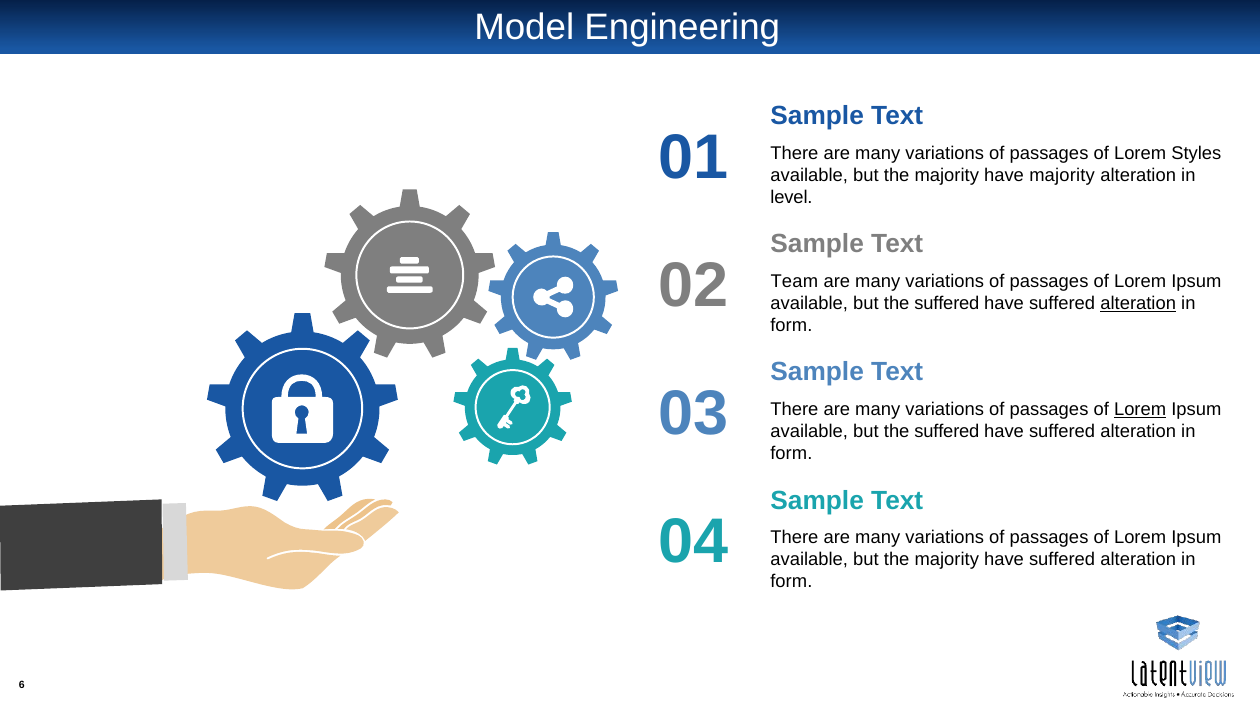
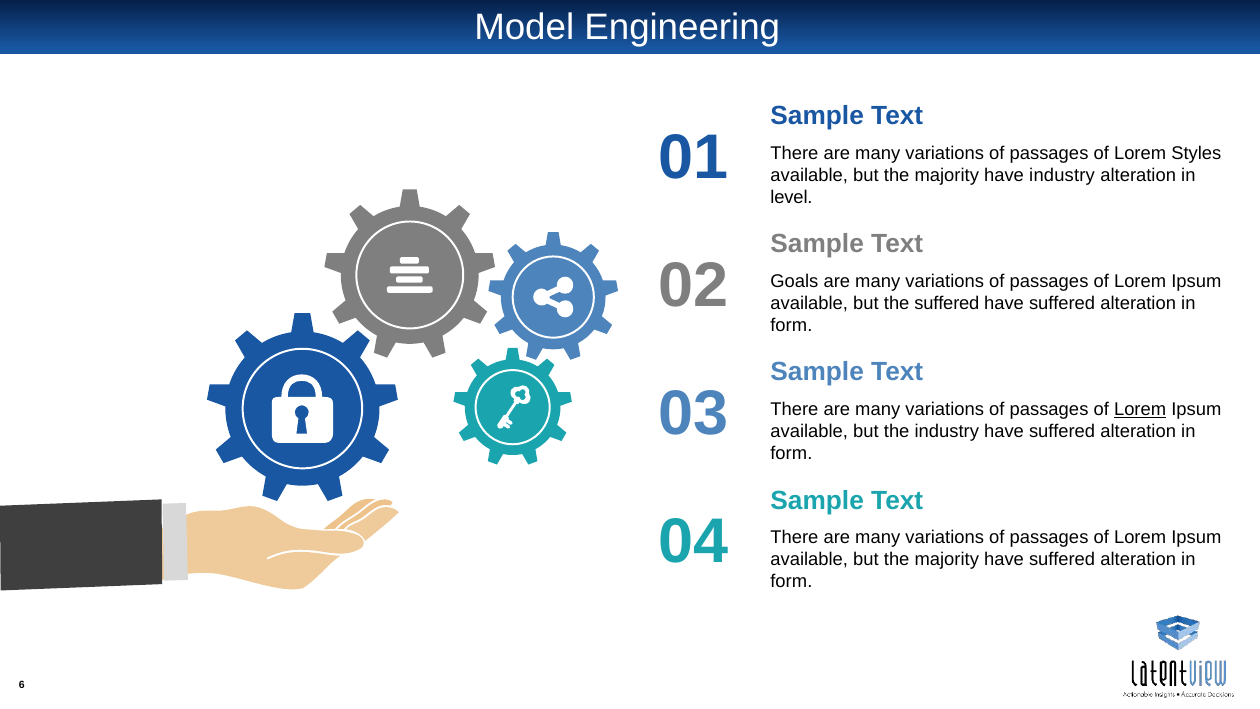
have majority: majority -> industry
Team: Team -> Goals
alteration at (1138, 304) underline: present -> none
suffered at (947, 432): suffered -> industry
